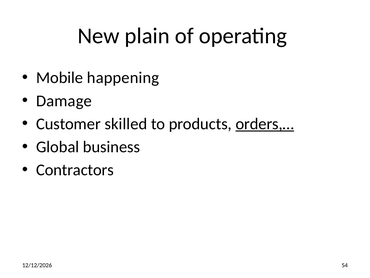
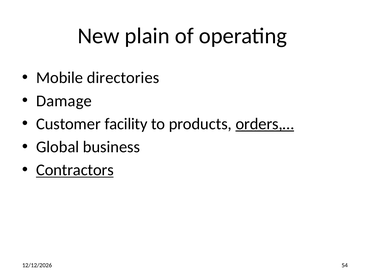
happening: happening -> directories
skilled: skilled -> facility
Contractors underline: none -> present
